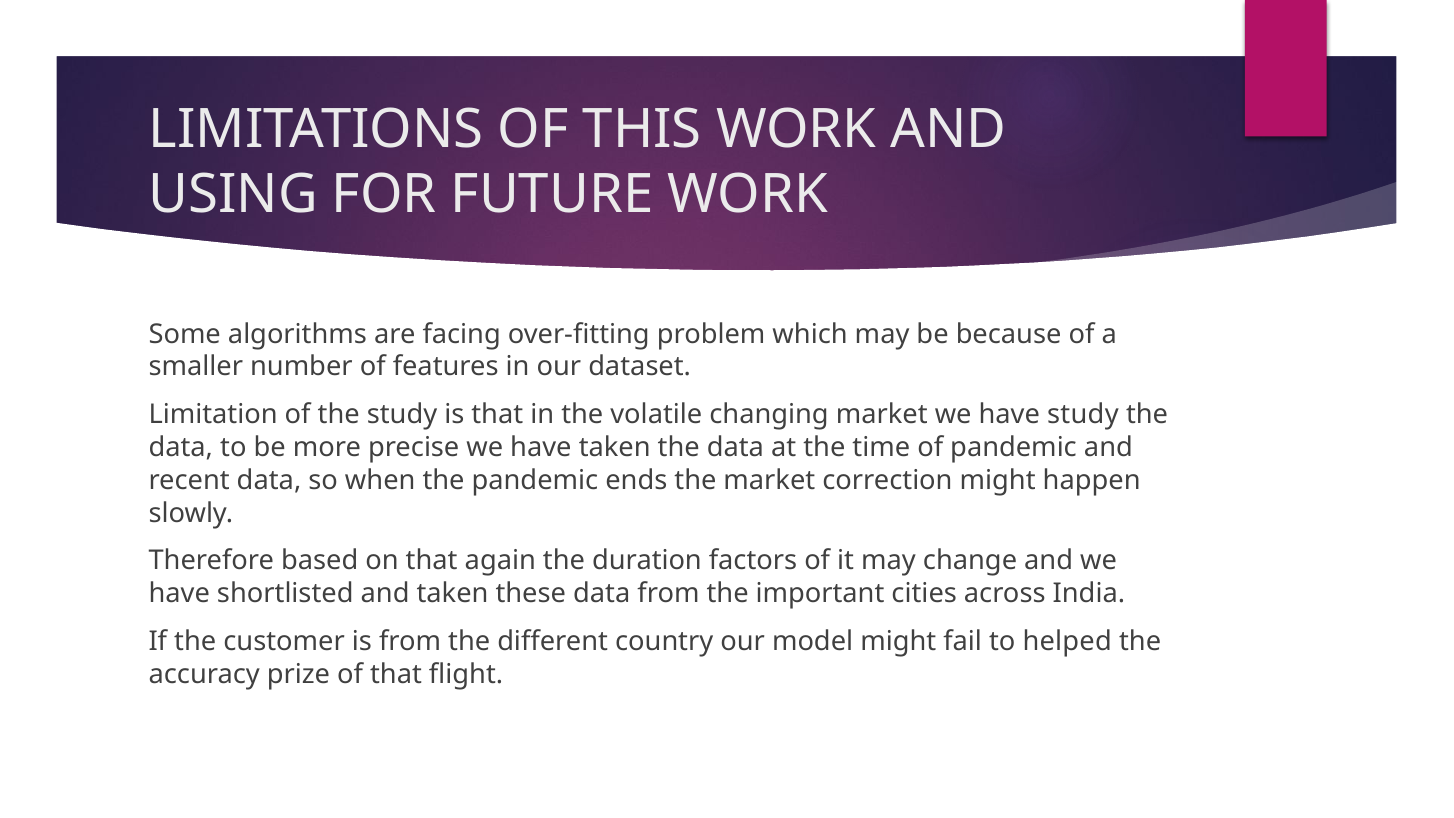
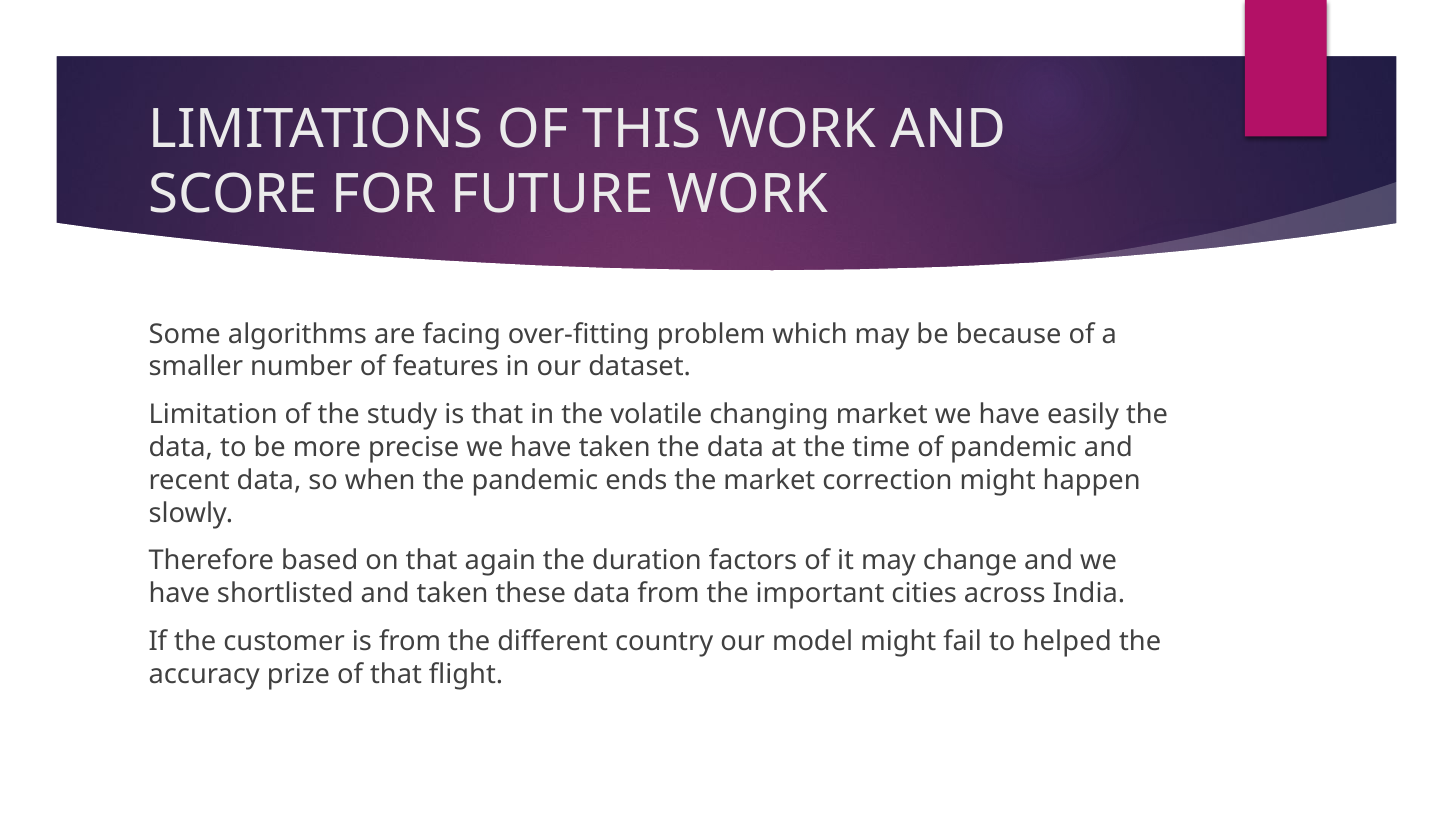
USING: USING -> SCORE
have study: study -> easily
